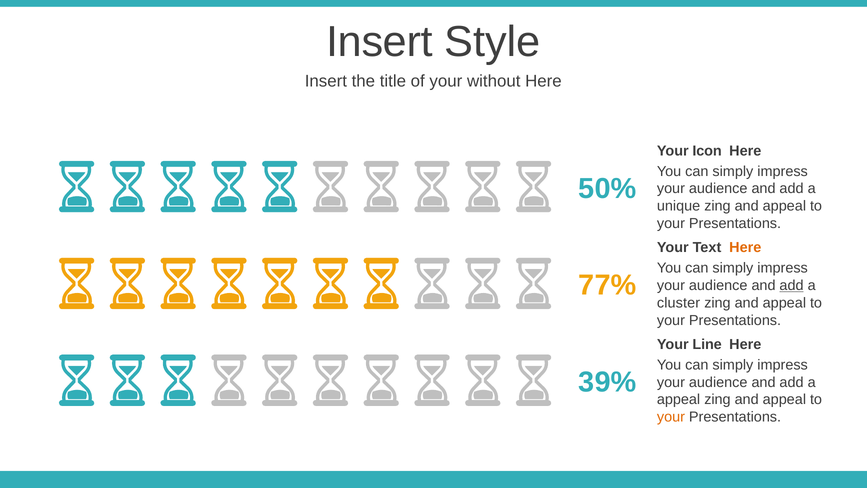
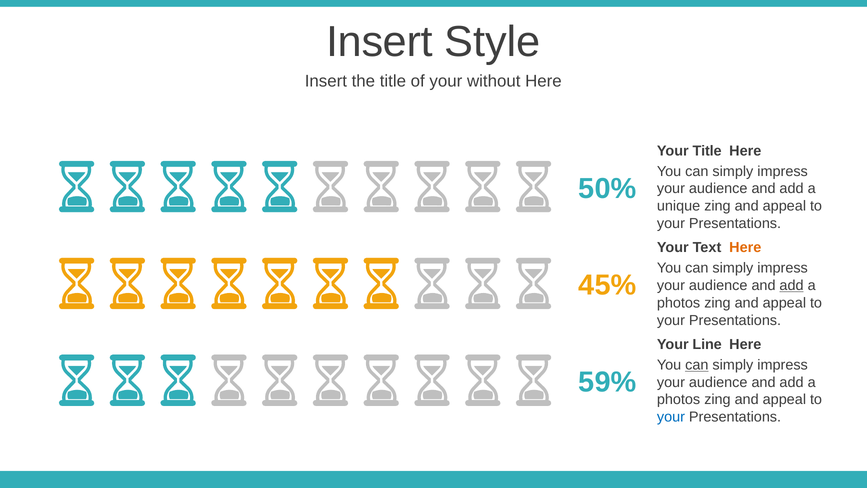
Your Icon: Icon -> Title
77%: 77% -> 45%
cluster at (679, 303): cluster -> photos
can at (697, 365) underline: none -> present
39%: 39% -> 59%
appeal at (679, 399): appeal -> photos
your at (671, 417) colour: orange -> blue
